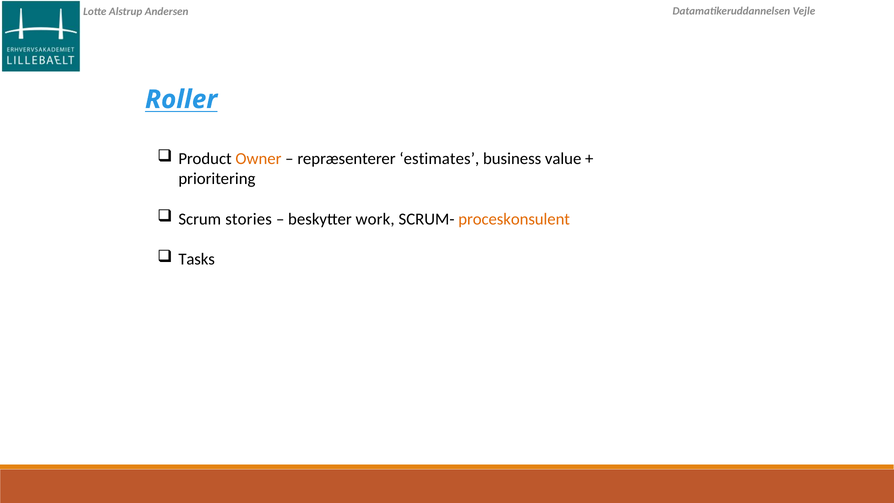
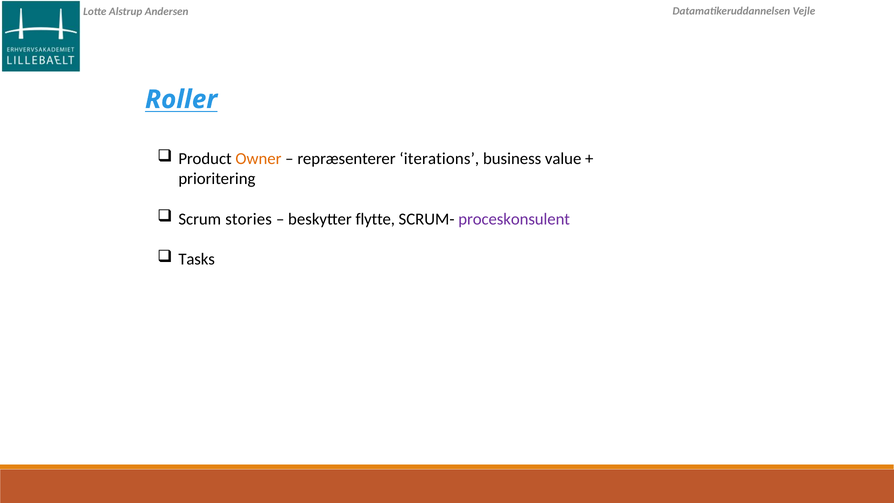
estimates: estimates -> iterations
work: work -> flytte
proceskonsulent colour: orange -> purple
